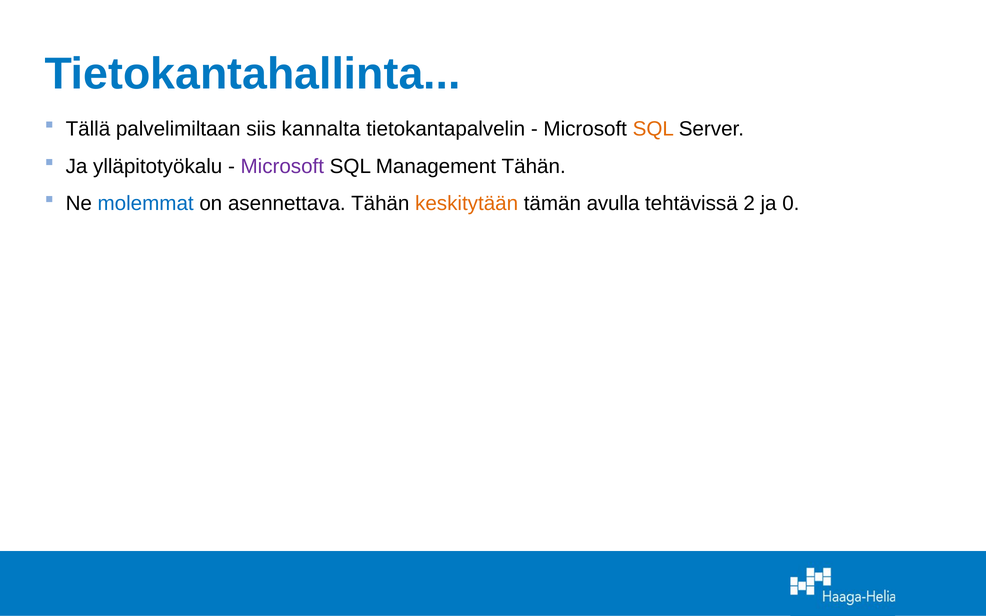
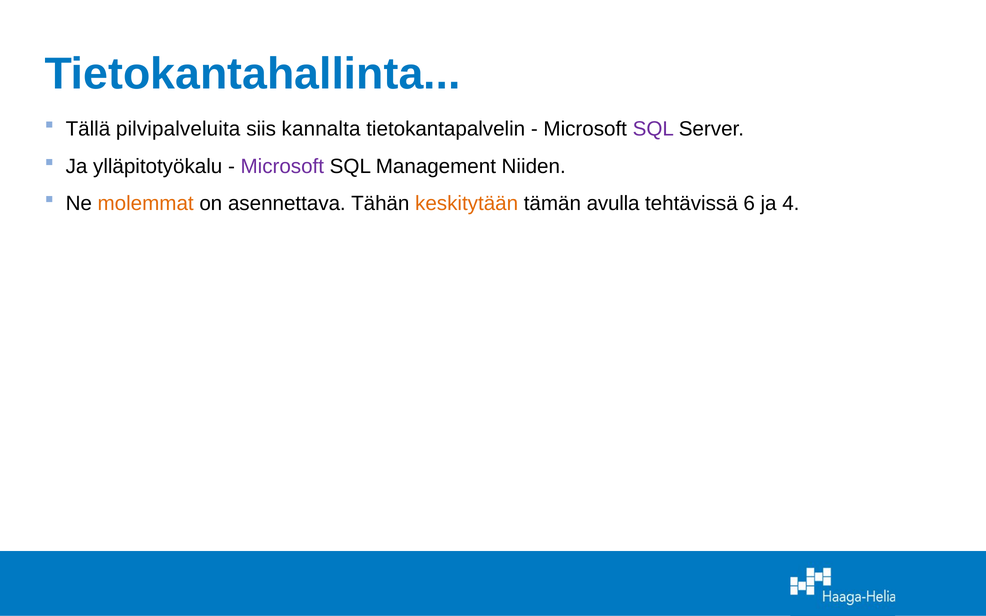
palvelimiltaan: palvelimiltaan -> pilvipalveluita
SQL at (653, 129) colour: orange -> purple
Management Tähän: Tähän -> Niiden
molemmat colour: blue -> orange
2: 2 -> 6
0: 0 -> 4
